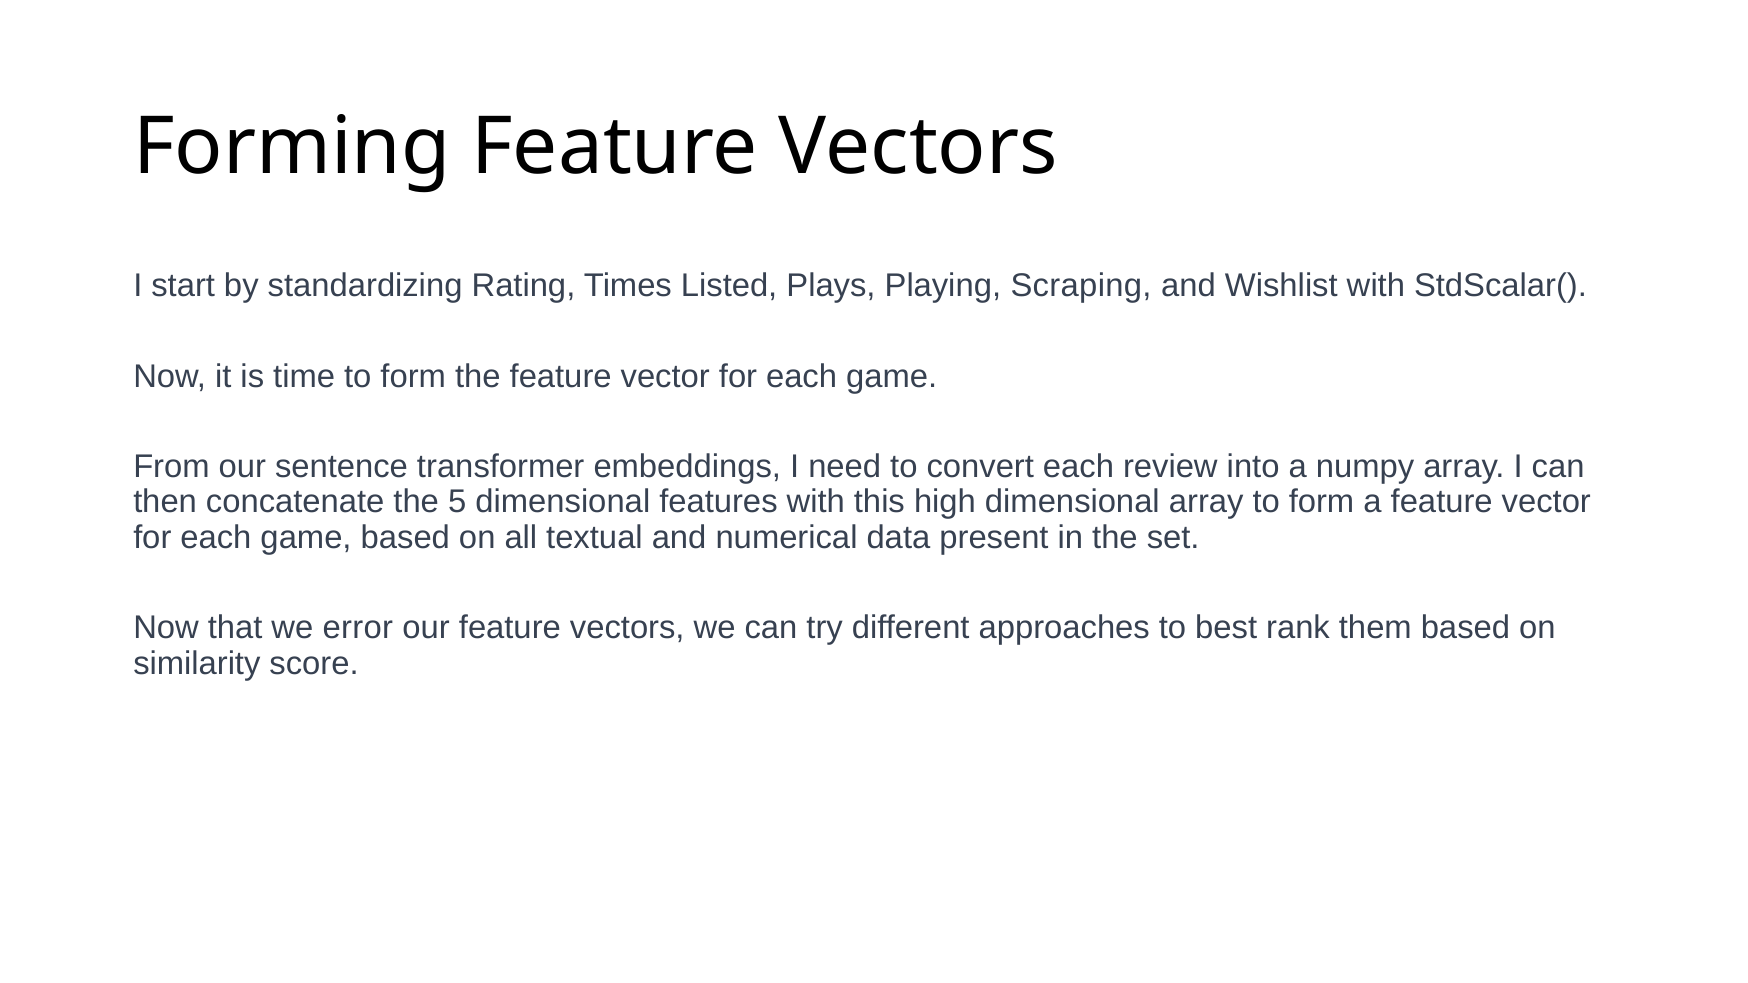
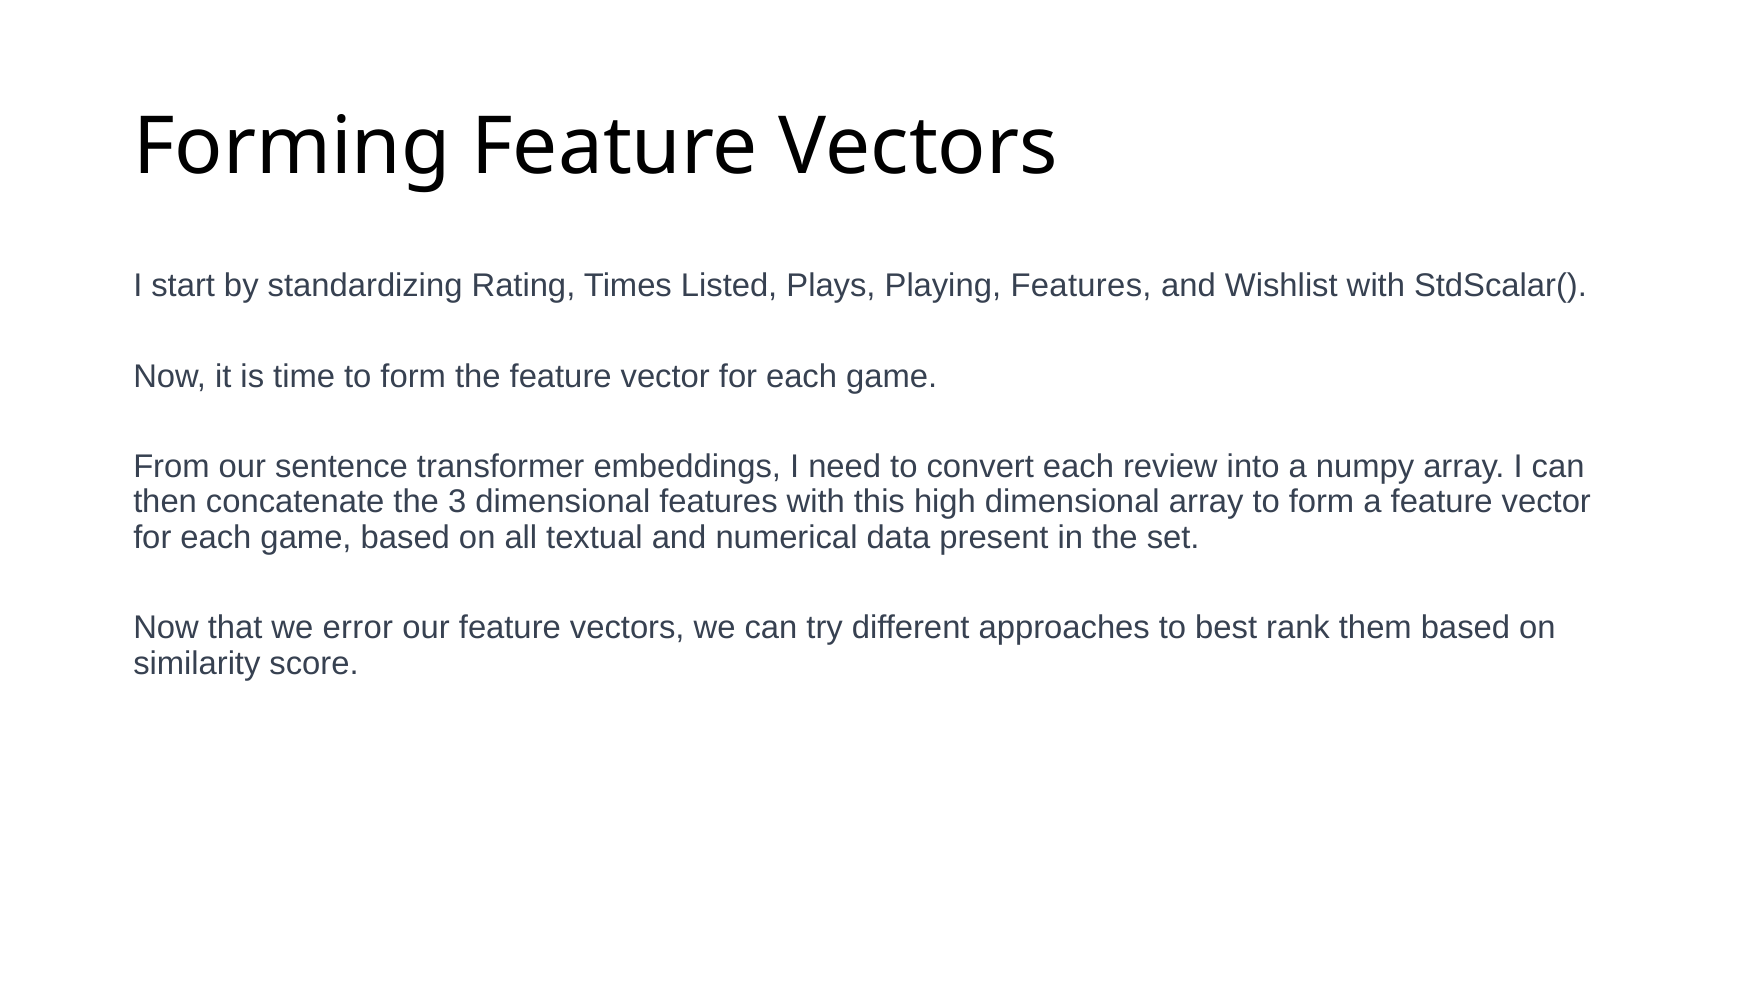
Playing Scraping: Scraping -> Features
5: 5 -> 3
